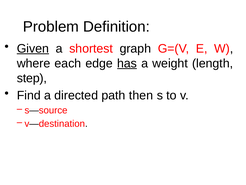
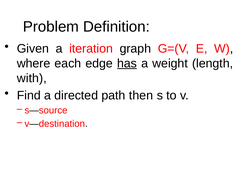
Given underline: present -> none
shortest: shortest -> iteration
step: step -> with
